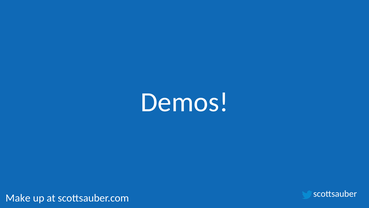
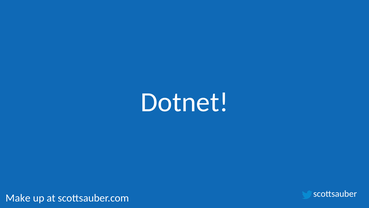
Demos: Demos -> Dotnet
